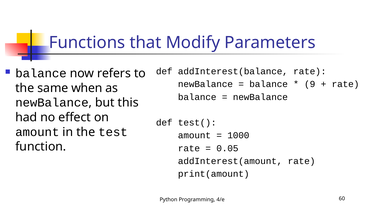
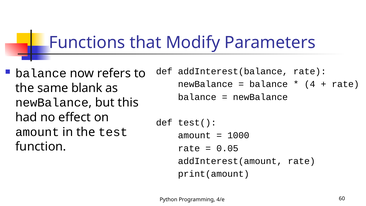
9: 9 -> 4
when: when -> blank
